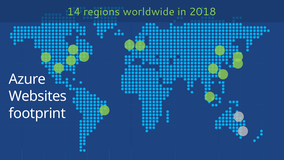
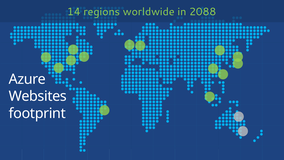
2018: 2018 -> 2088
